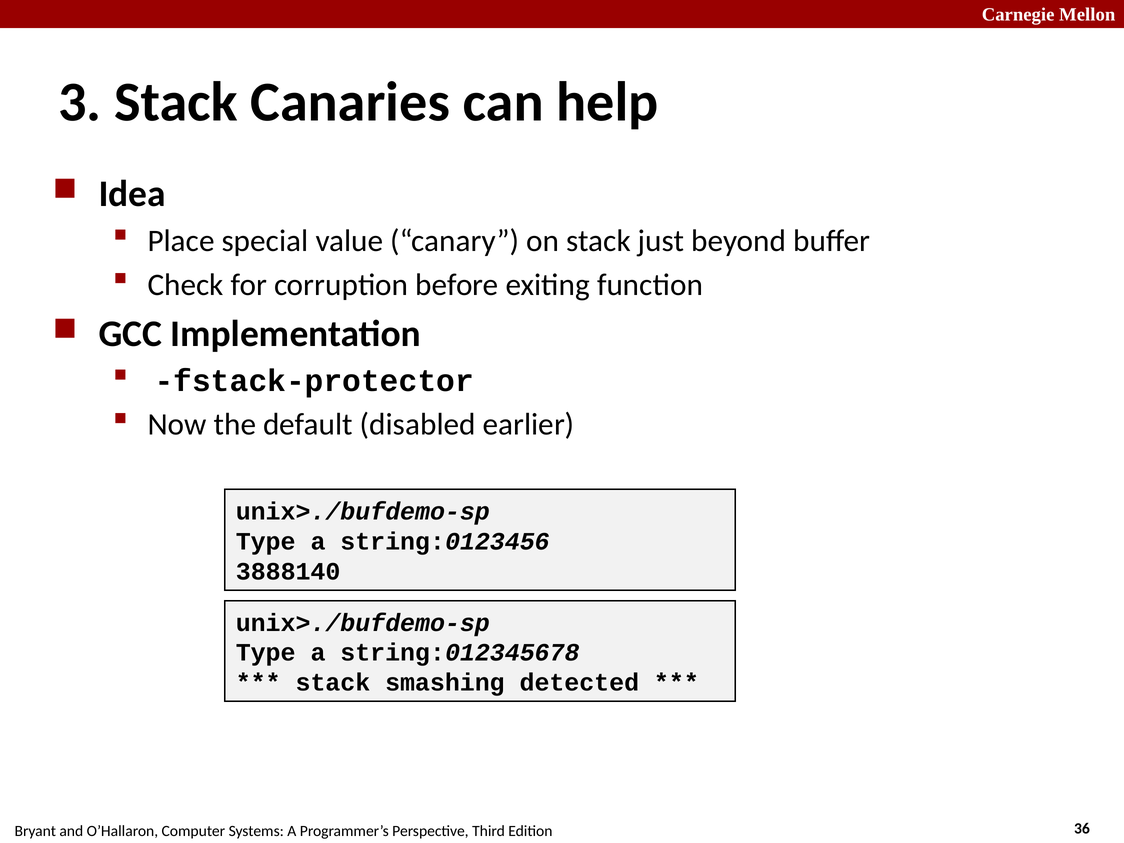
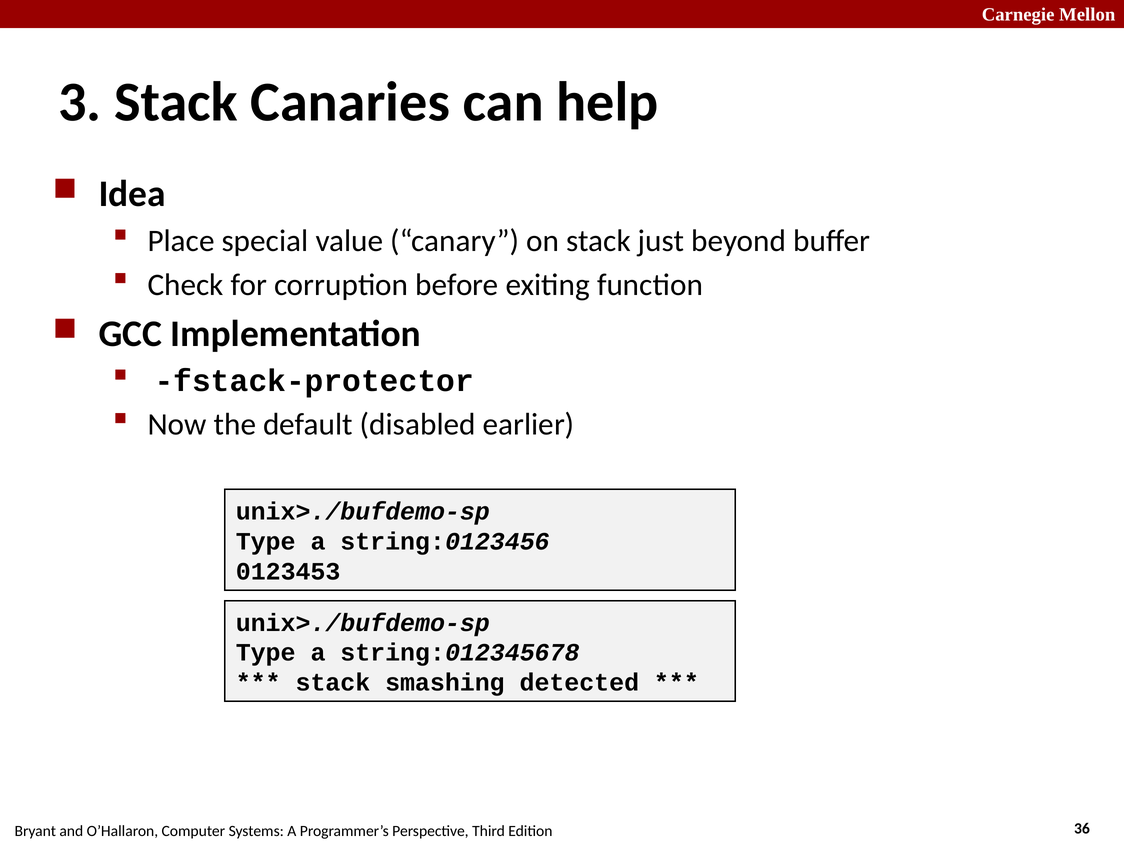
3888140: 3888140 -> 0123453
